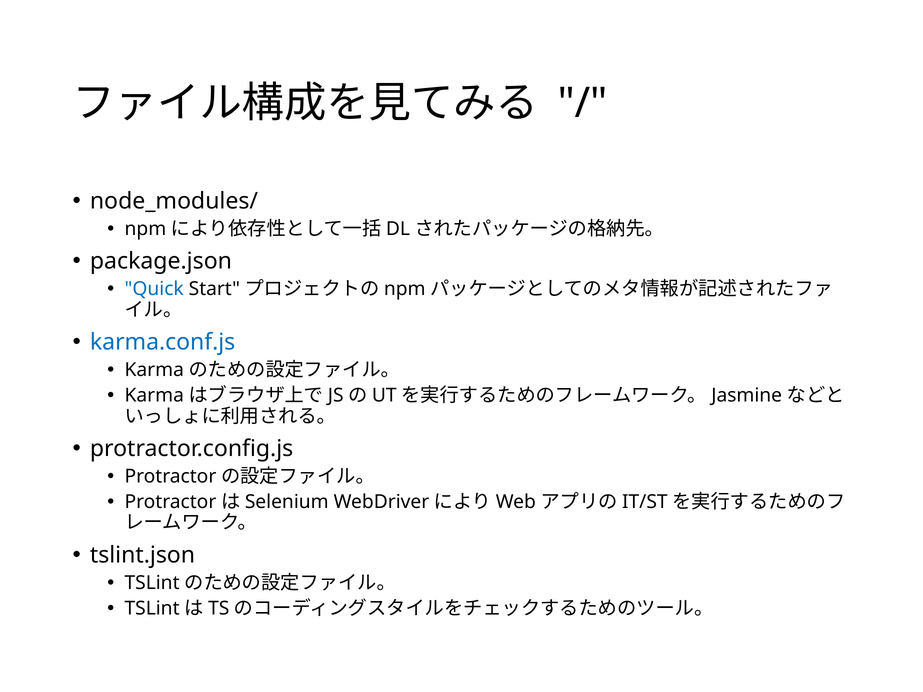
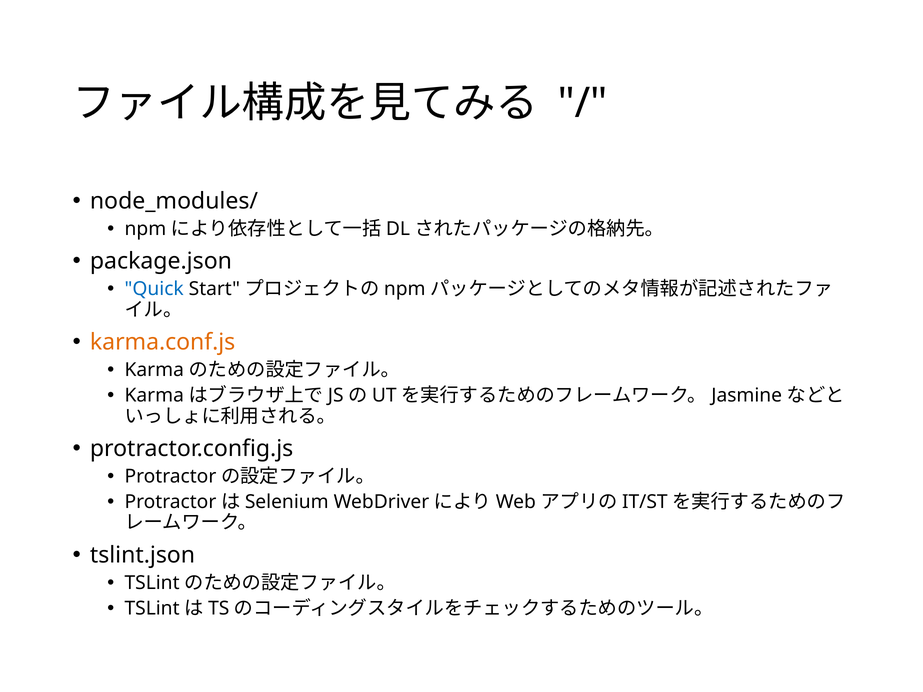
karma.conf.js colour: blue -> orange
